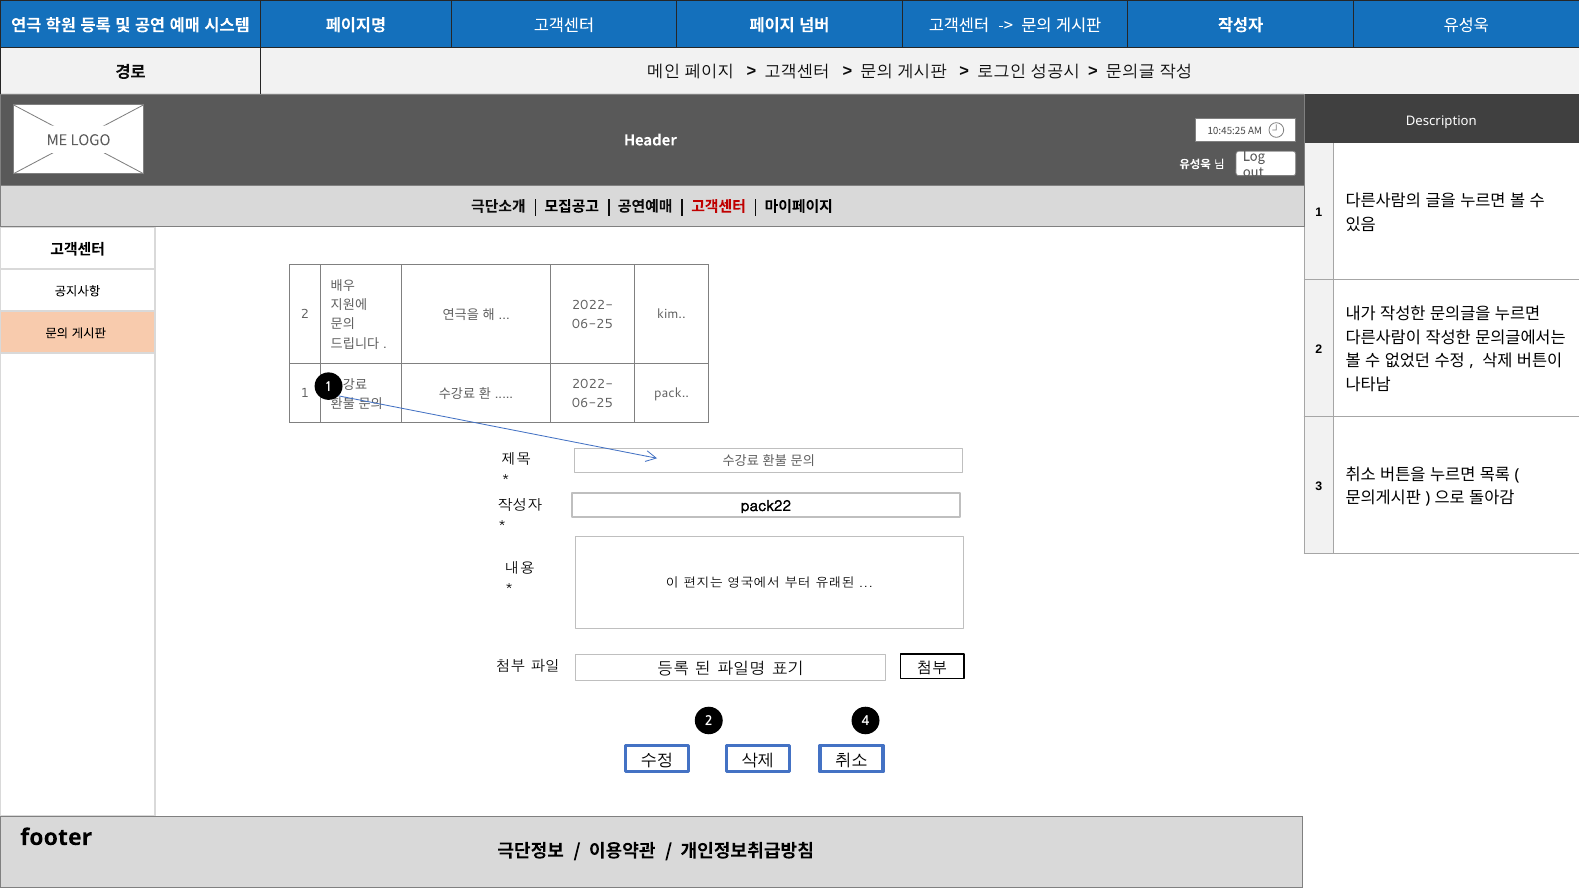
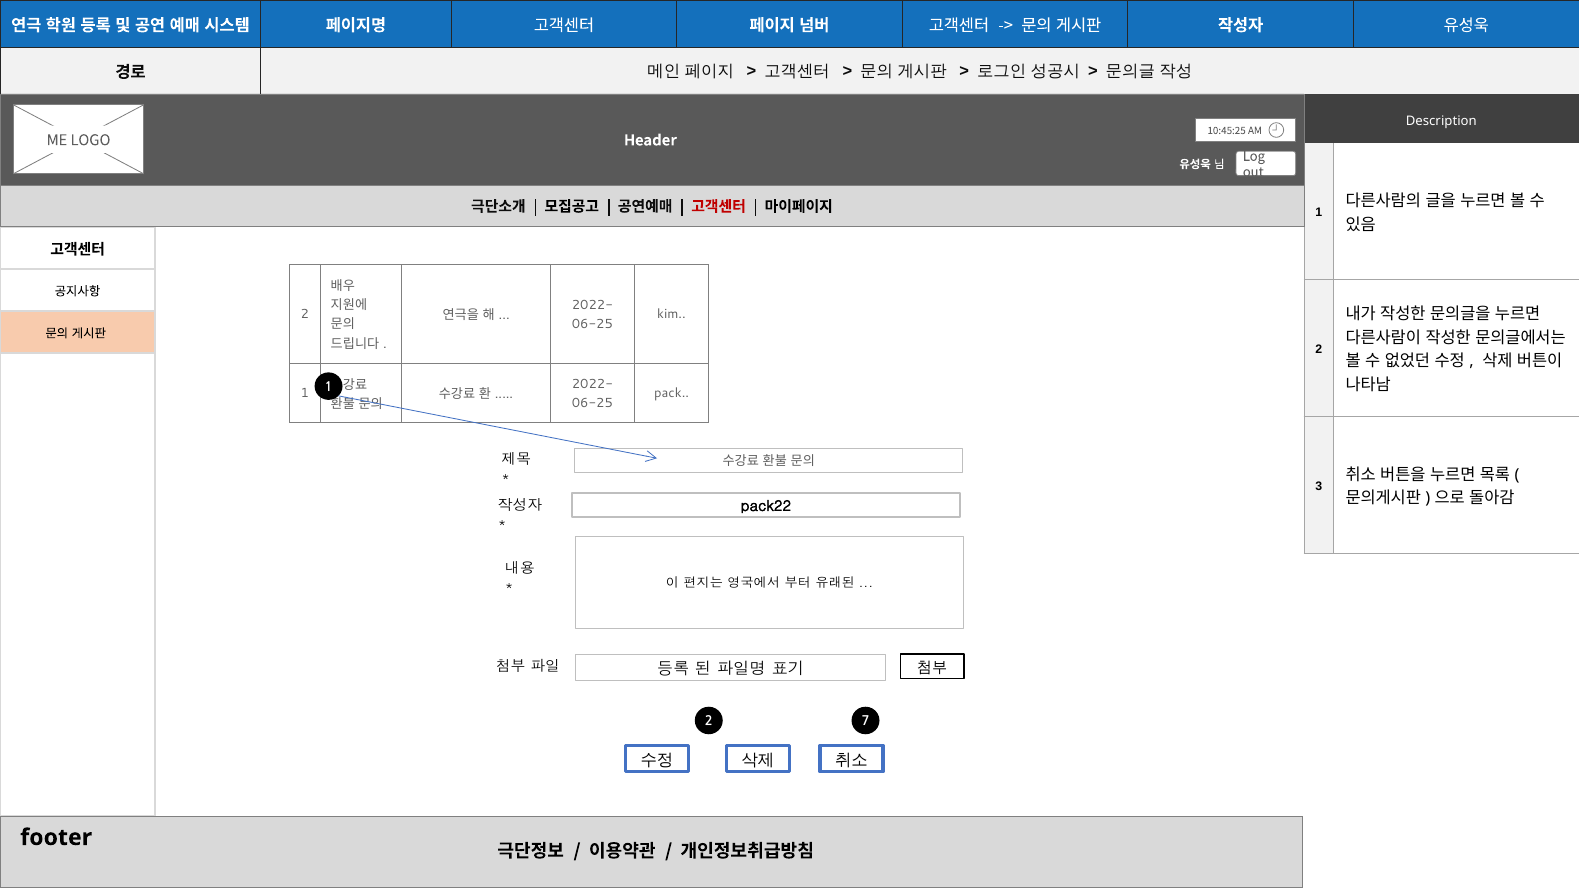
4: 4 -> 7
